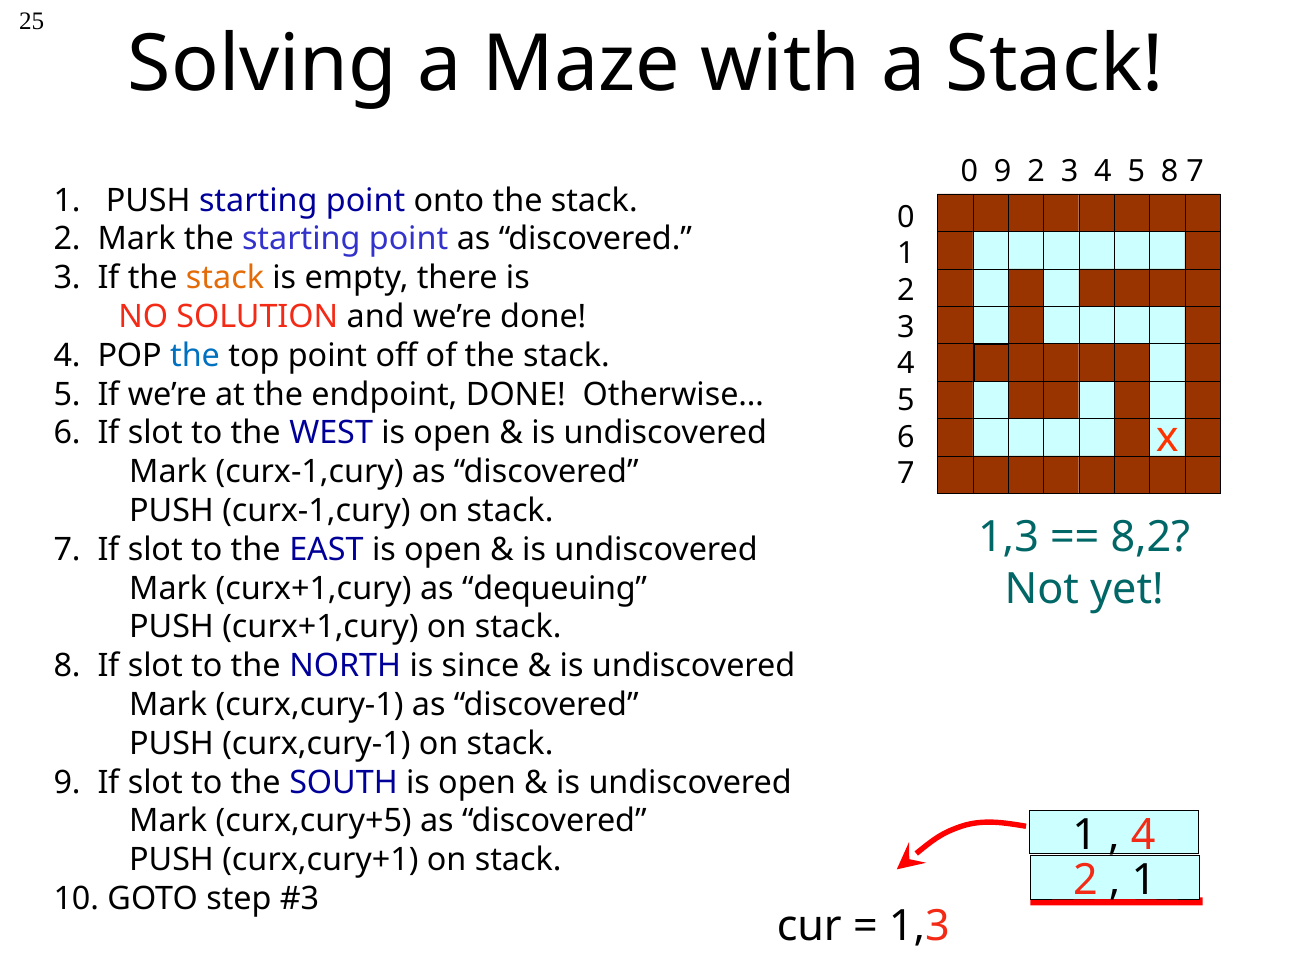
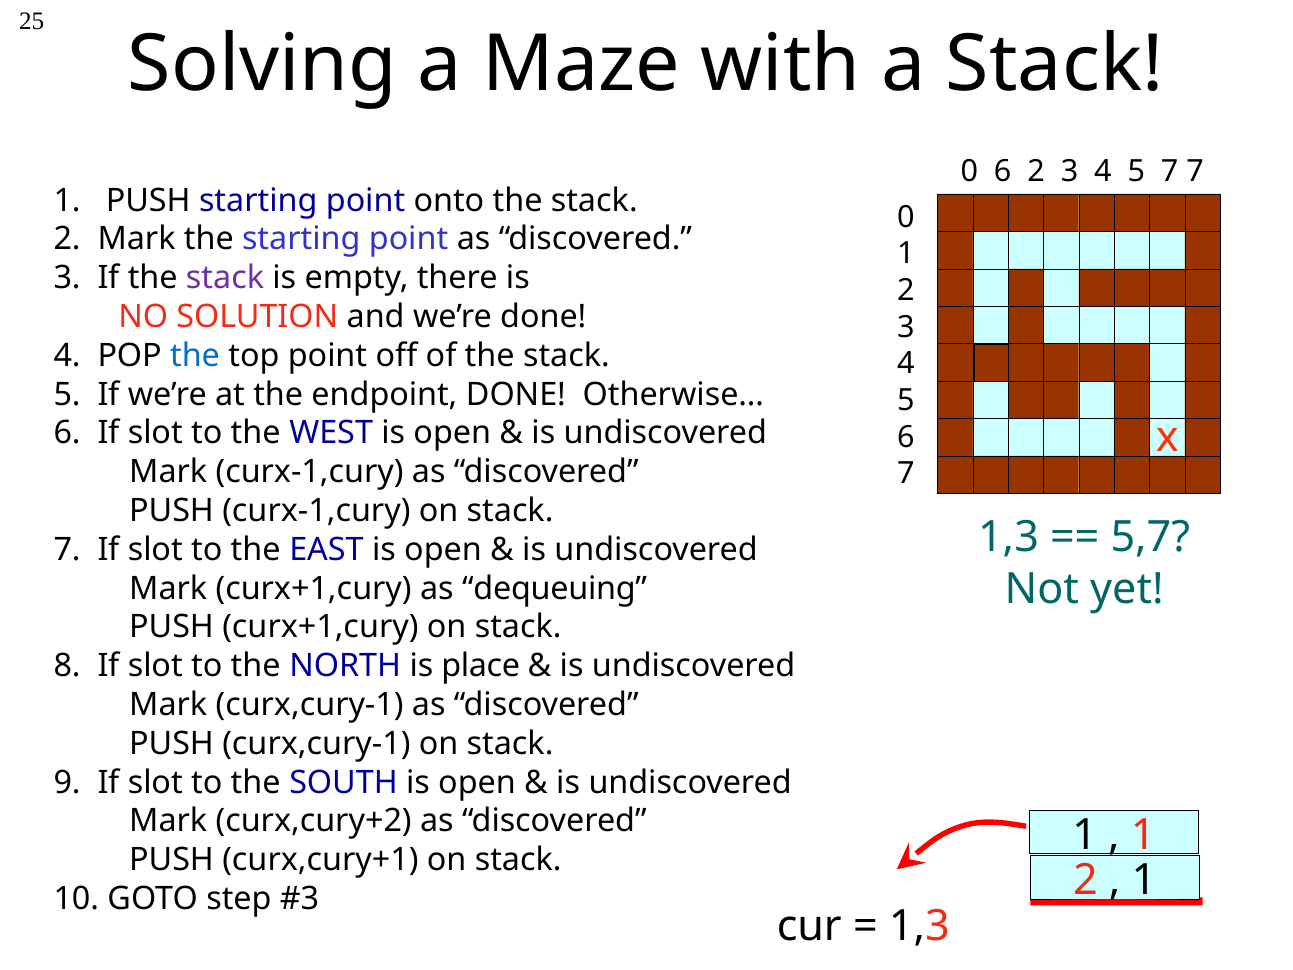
0 9: 9 -> 6
5 8: 8 -> 7
stack at (225, 278) colour: orange -> purple
8,2: 8,2 -> 5,7
since: since -> place
curx,cury+5: curx,cury+5 -> curx,cury+2
4 at (1143, 835): 4 -> 1
